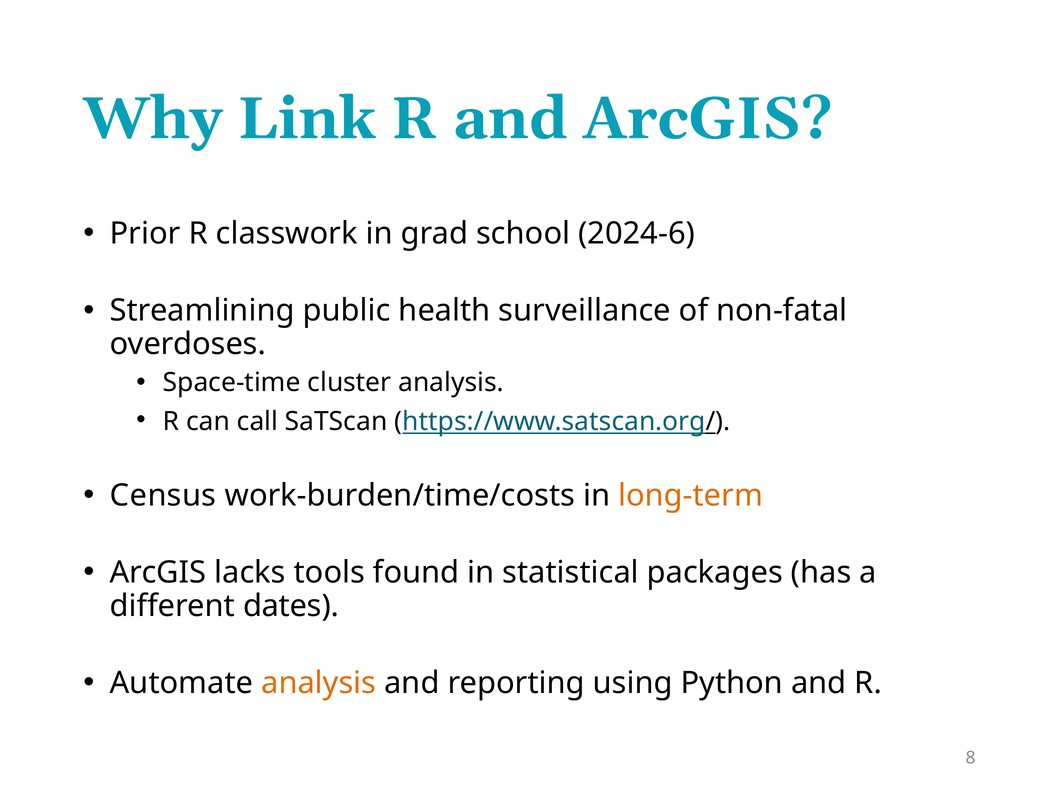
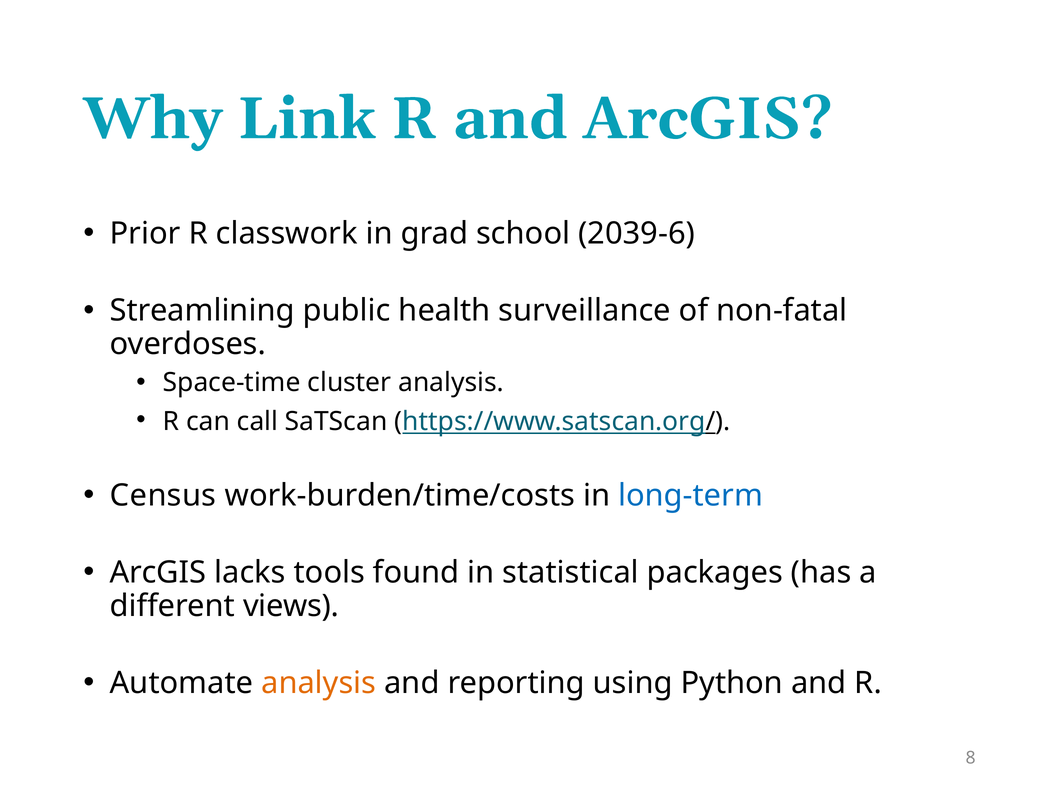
2024-6: 2024-6 -> 2039-6
long-term colour: orange -> blue
dates: dates -> views
